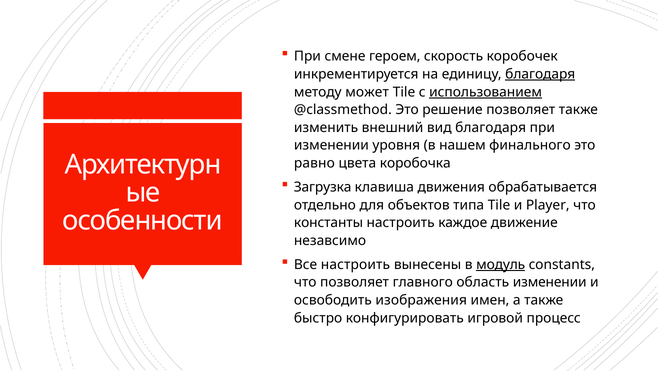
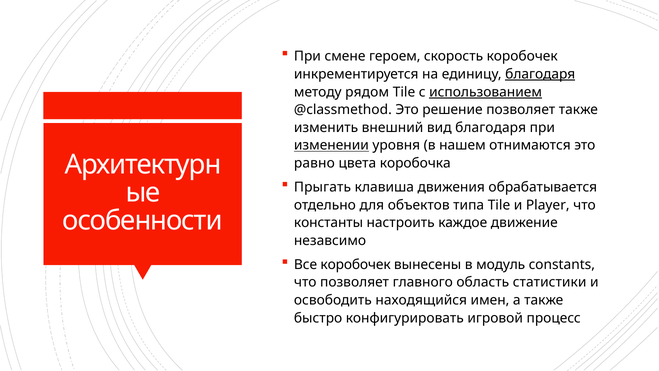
может: может -> рядом
изменении at (331, 145) underline: none -> present
финального: финального -> отнимаются
Загрузка: Загрузка -> Прыгать
Все настроить: настроить -> коробочек
модуль underline: present -> none
область изменении: изменении -> статистики
изображения: изображения -> находящийся
